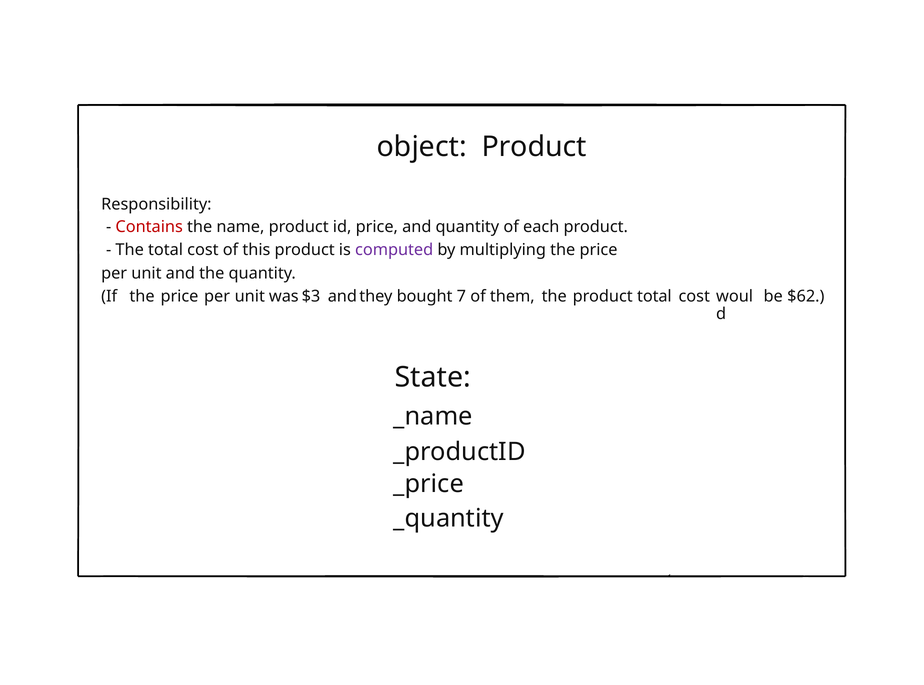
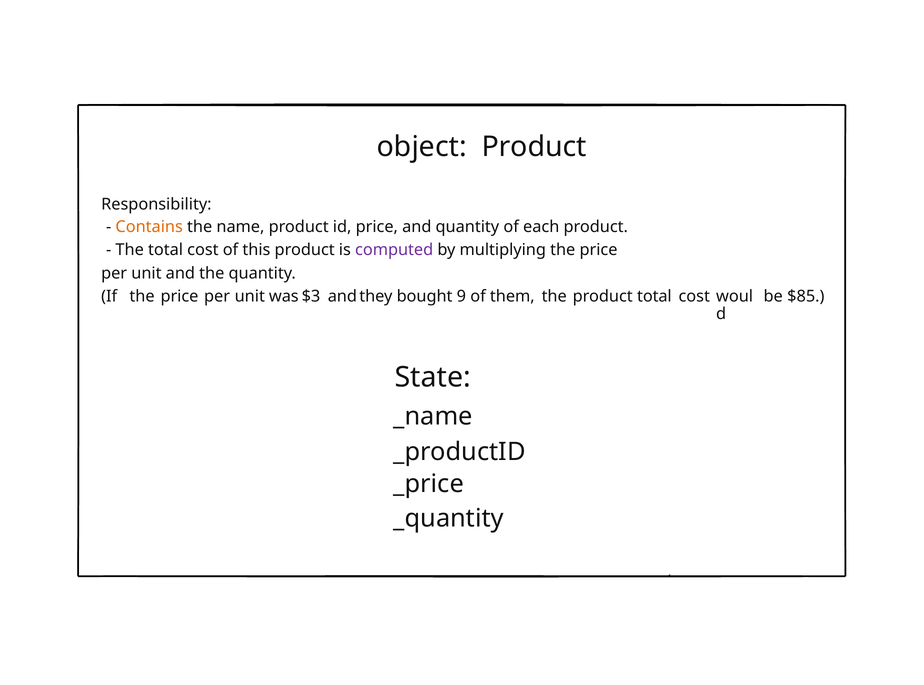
Contains colour: red -> orange
7: 7 -> 9
$62: $62 -> $85
